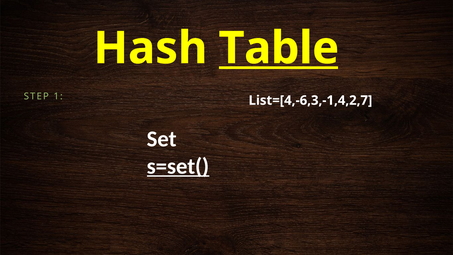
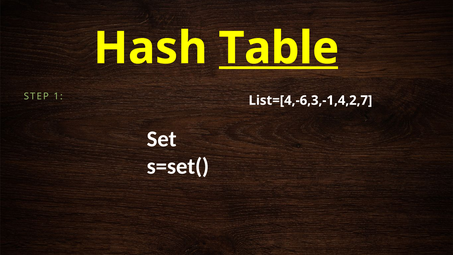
s=set( underline: present -> none
